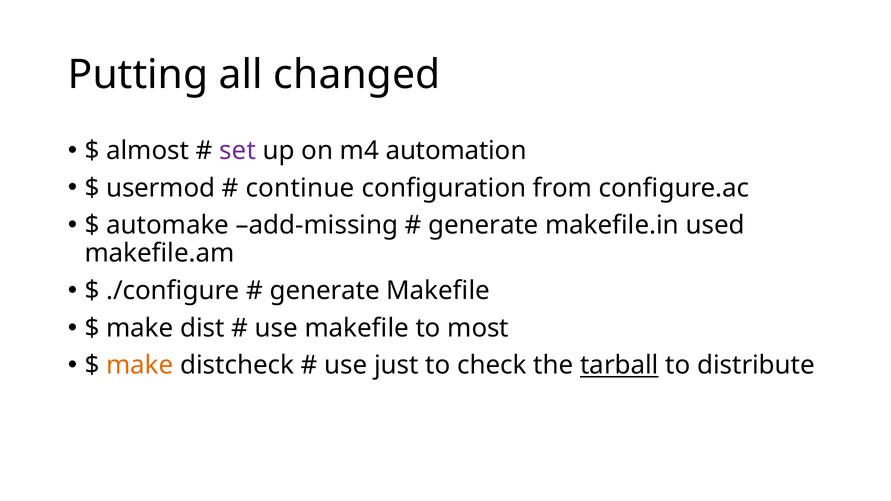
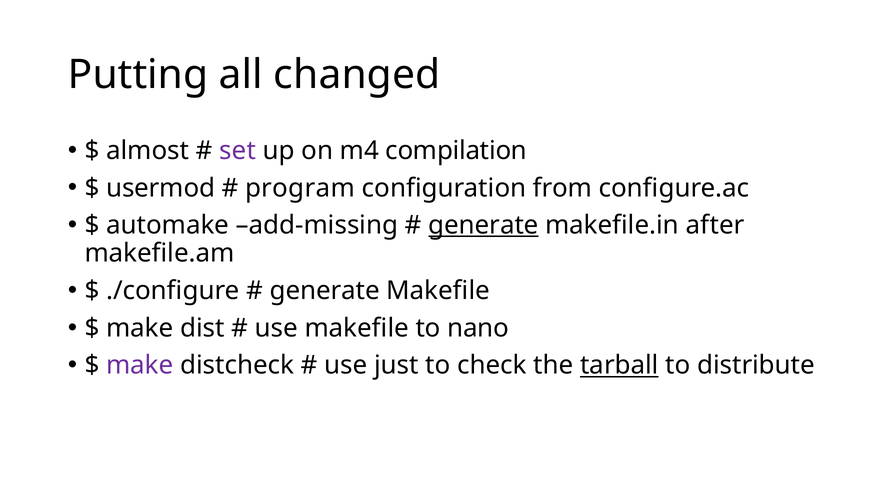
automation: automation -> compilation
continue: continue -> program
generate at (483, 225) underline: none -> present
used: used -> after
most: most -> nano
make at (140, 366) colour: orange -> purple
